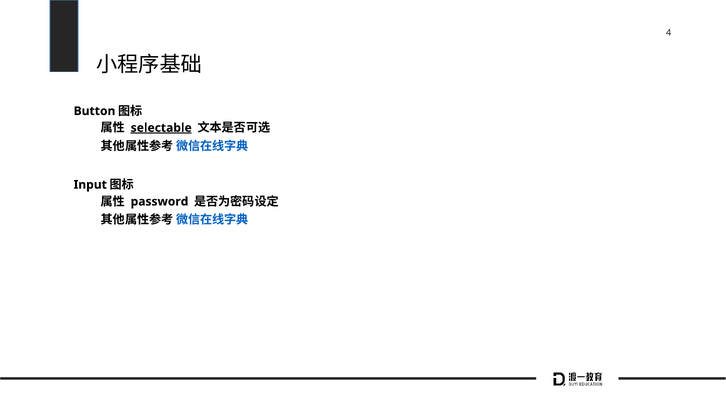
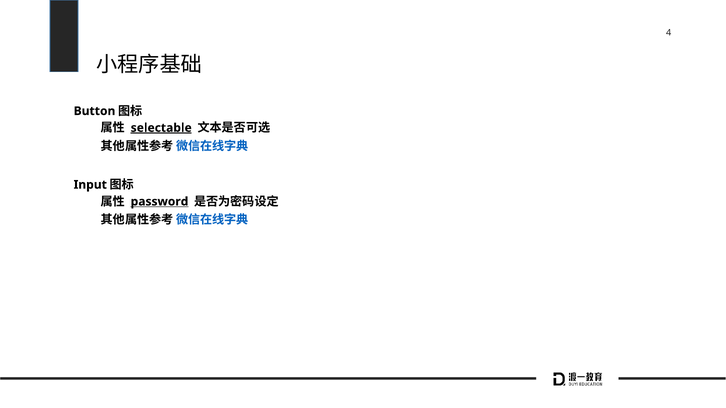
password underline: none -> present
